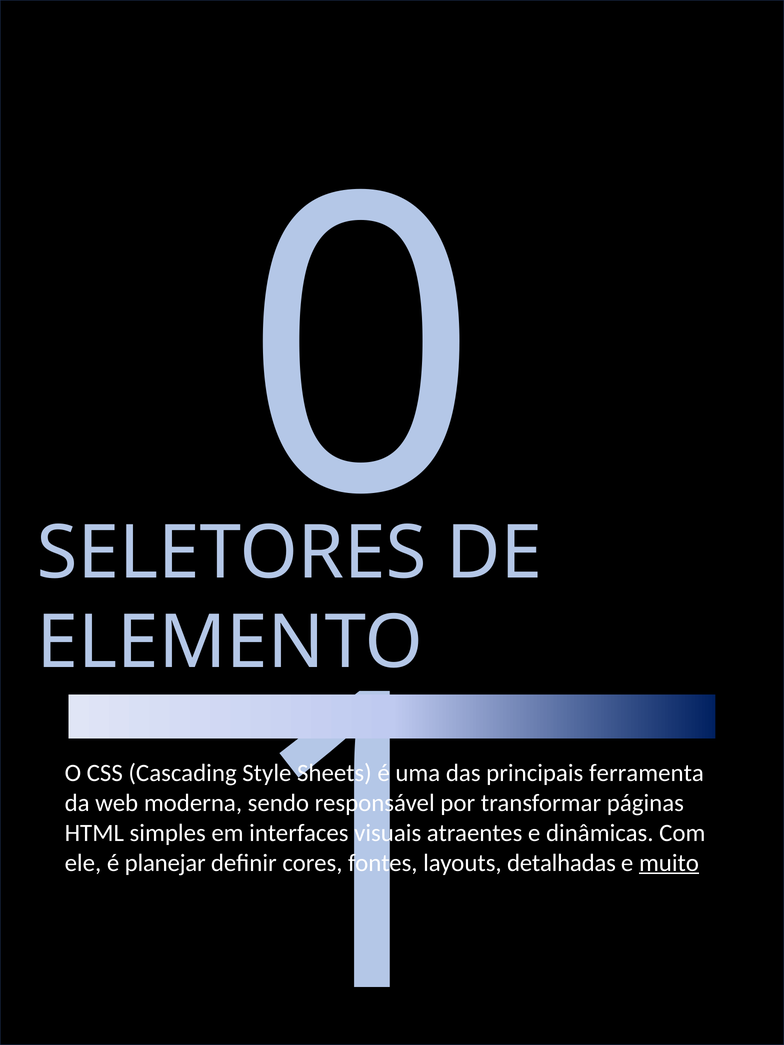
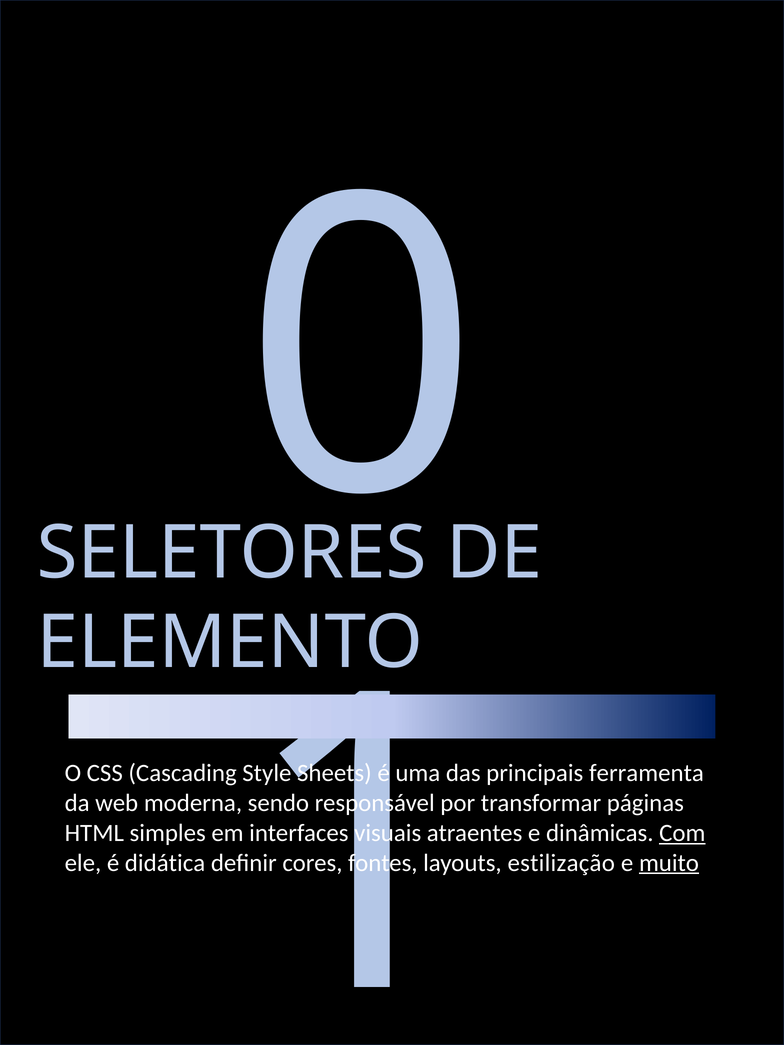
Com underline: none -> present
planejar: planejar -> didática
detalhadas: detalhadas -> estilização
